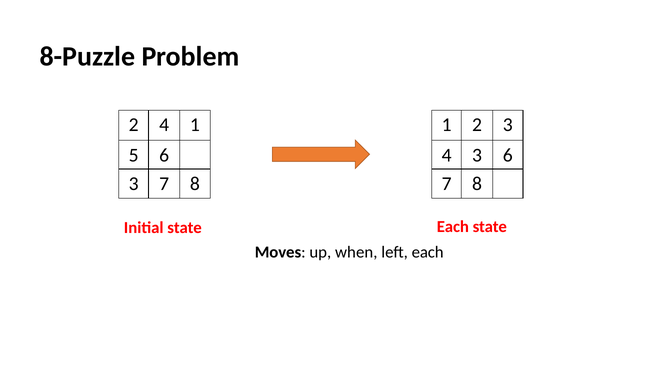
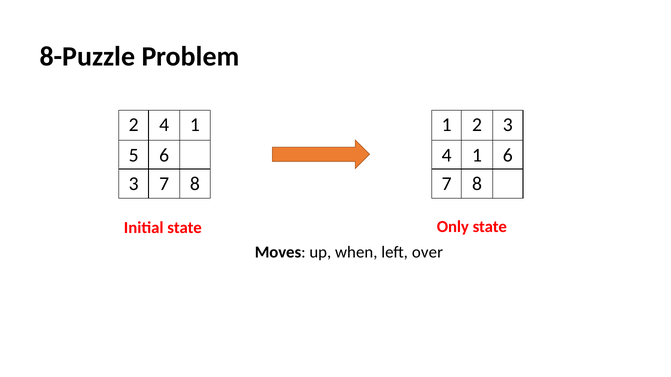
3 at (477, 155): 3 -> 1
state Each: Each -> Only
left each: each -> over
